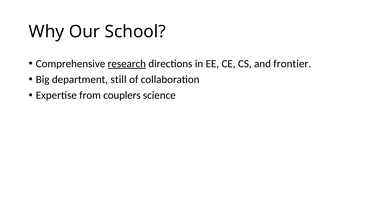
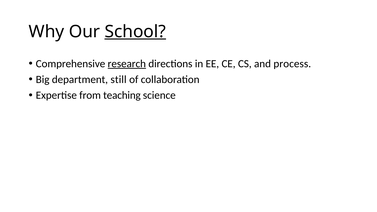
School underline: none -> present
frontier: frontier -> process
couplers: couplers -> teaching
